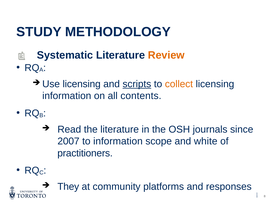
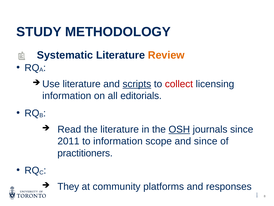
Use licensing: licensing -> literature
collect colour: orange -> red
contents: contents -> editorials
OSH underline: none -> present
2007: 2007 -> 2011
and white: white -> since
